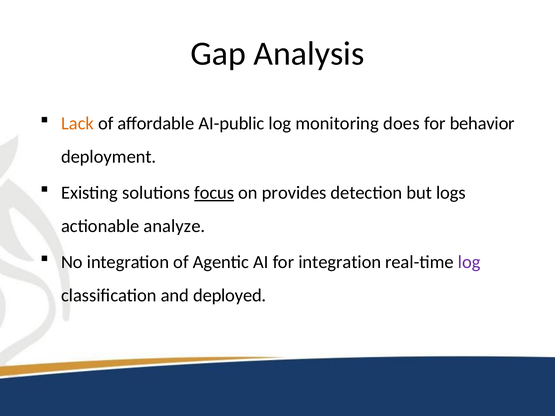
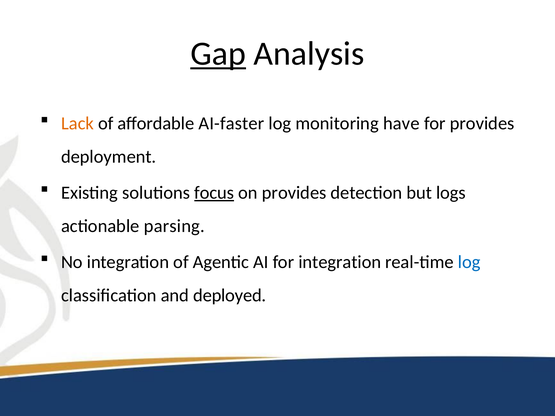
Gap underline: none -> present
AI-public: AI-public -> AI-faster
does: does -> have
for behavior: behavior -> provides
analyze: analyze -> parsing
log at (469, 262) colour: purple -> blue
